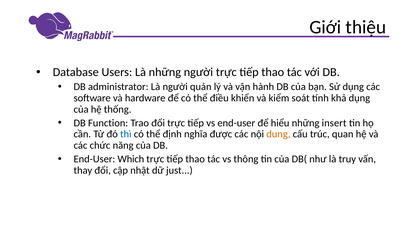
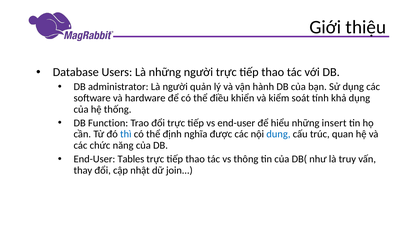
dung colour: orange -> blue
Which: Which -> Tables
just: just -> join
